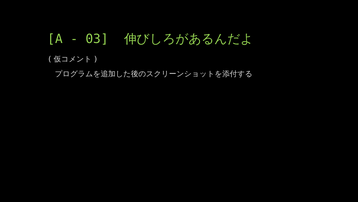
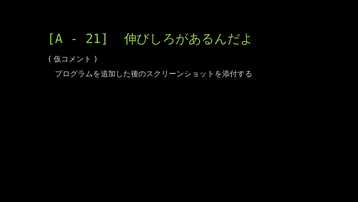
03: 03 -> 21
